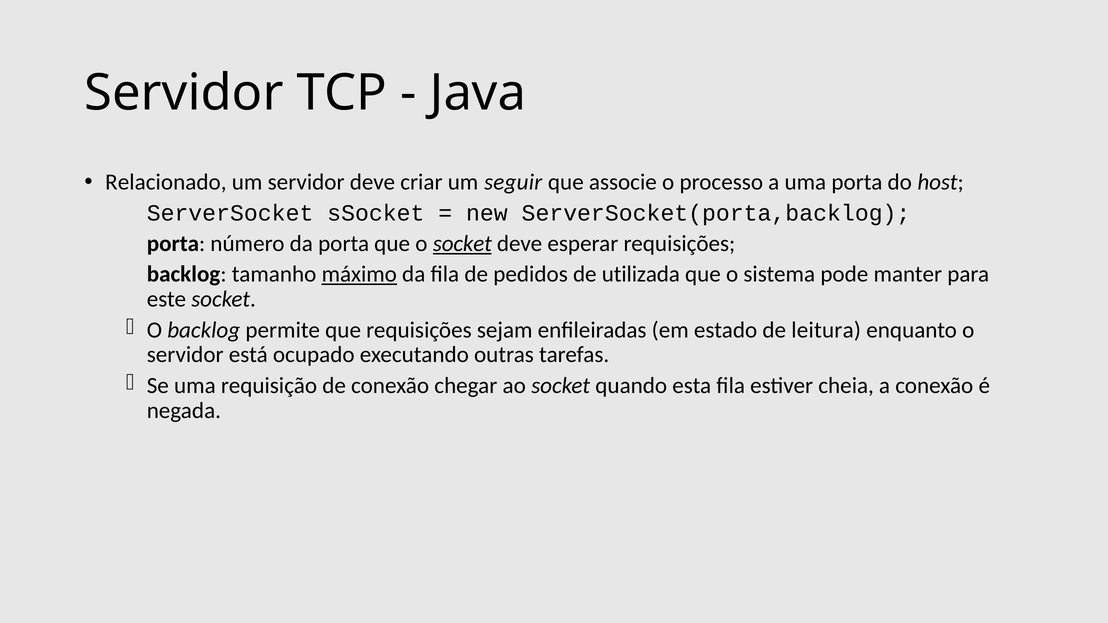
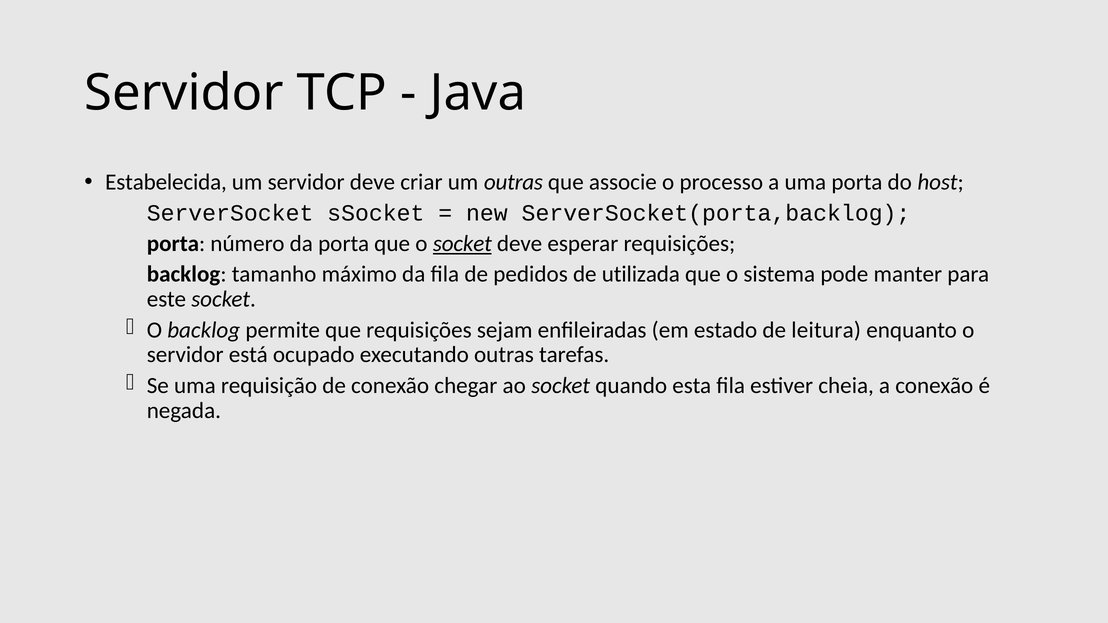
Relacionado: Relacionado -> Estabelecida
um seguir: seguir -> outras
máximo underline: present -> none
